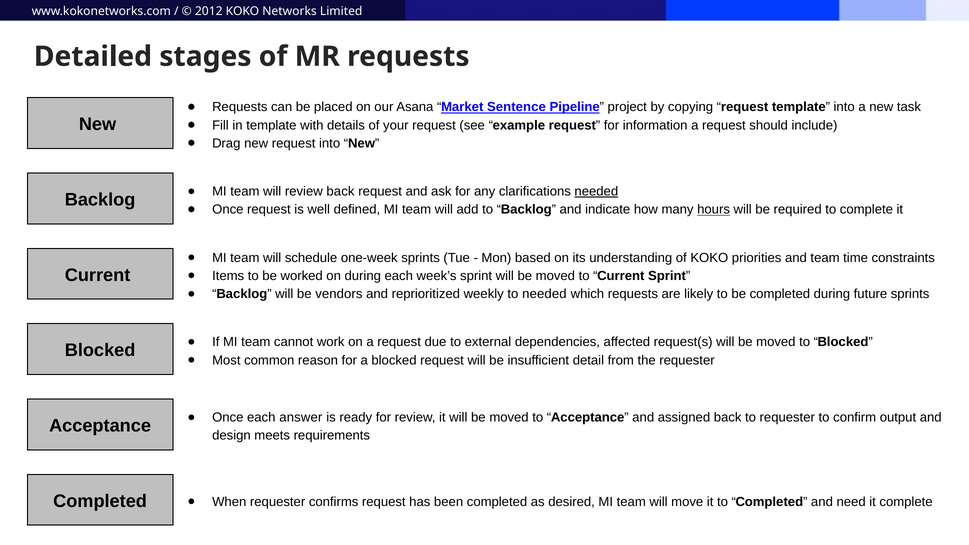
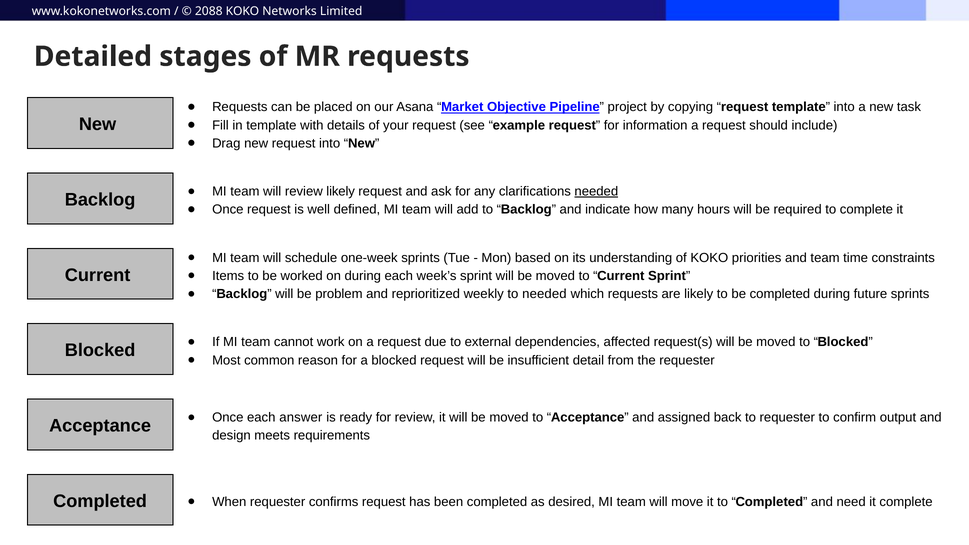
2012: 2012 -> 2088
Sentence: Sentence -> Objective
review back: back -> likely
hours underline: present -> none
vendors: vendors -> problem
